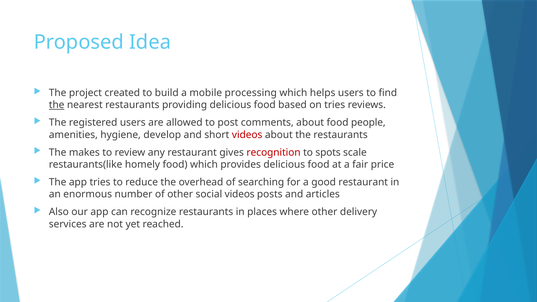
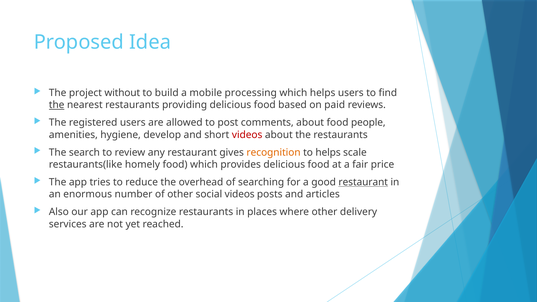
created: created -> without
on tries: tries -> paid
makes: makes -> search
recognition colour: red -> orange
to spots: spots -> helps
restaurant at (363, 182) underline: none -> present
